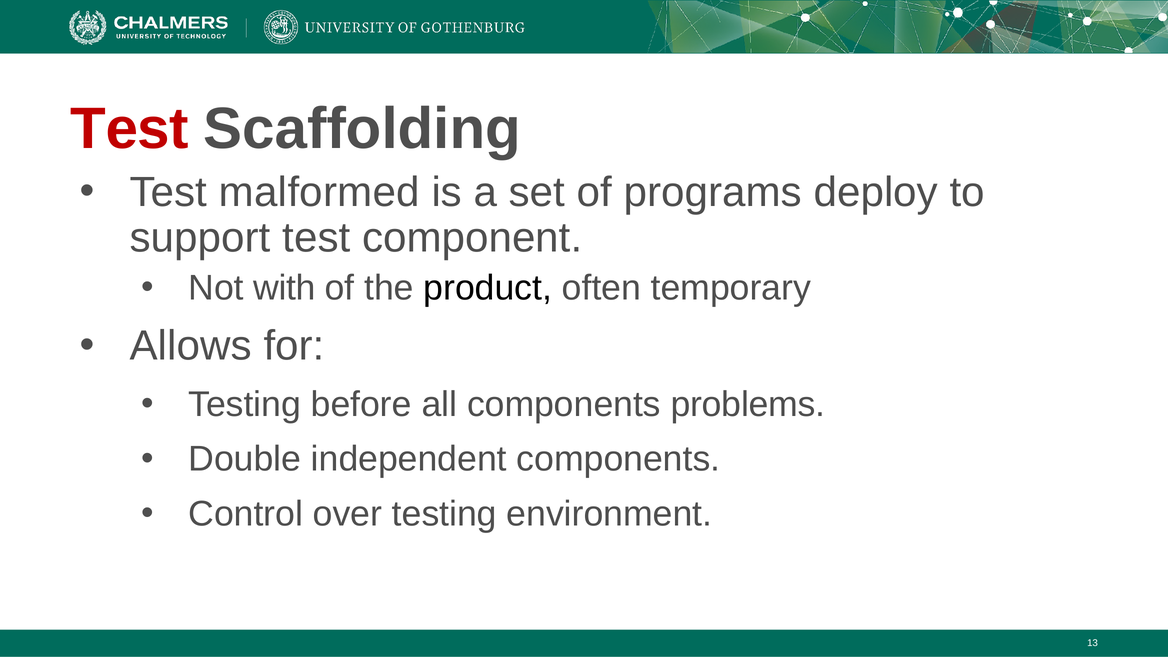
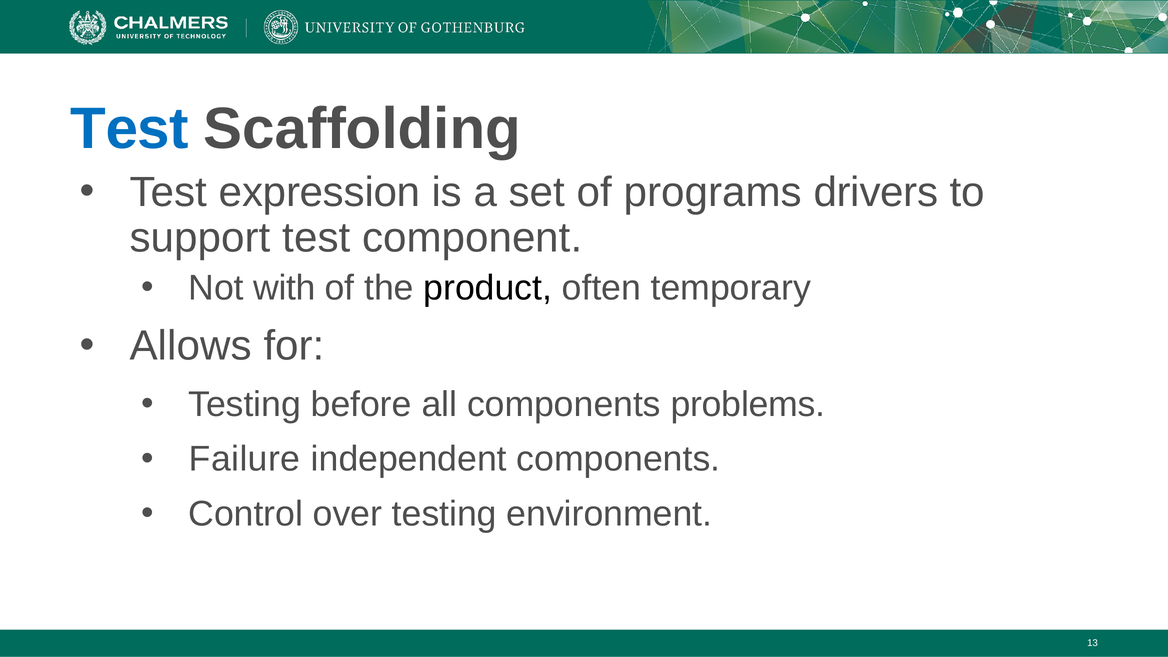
Test at (130, 129) colour: red -> blue
malformed: malformed -> expression
deploy: deploy -> drivers
Double: Double -> Failure
